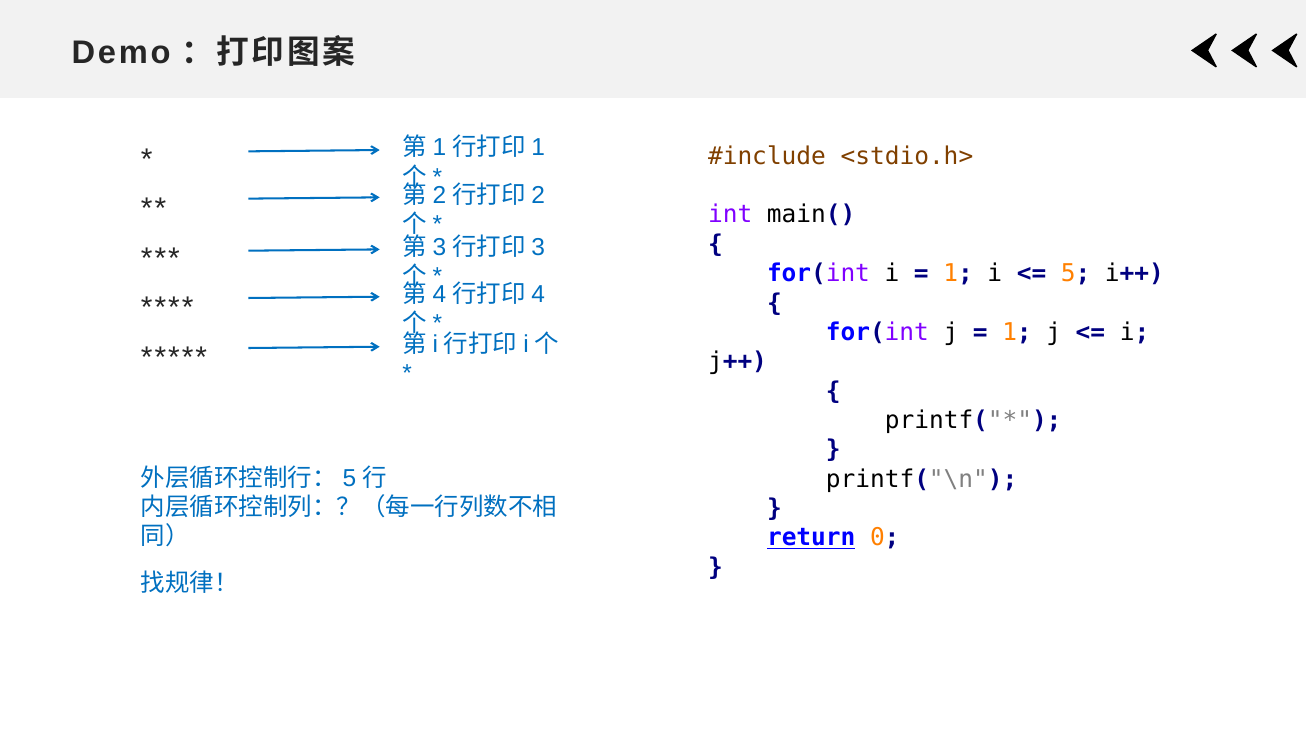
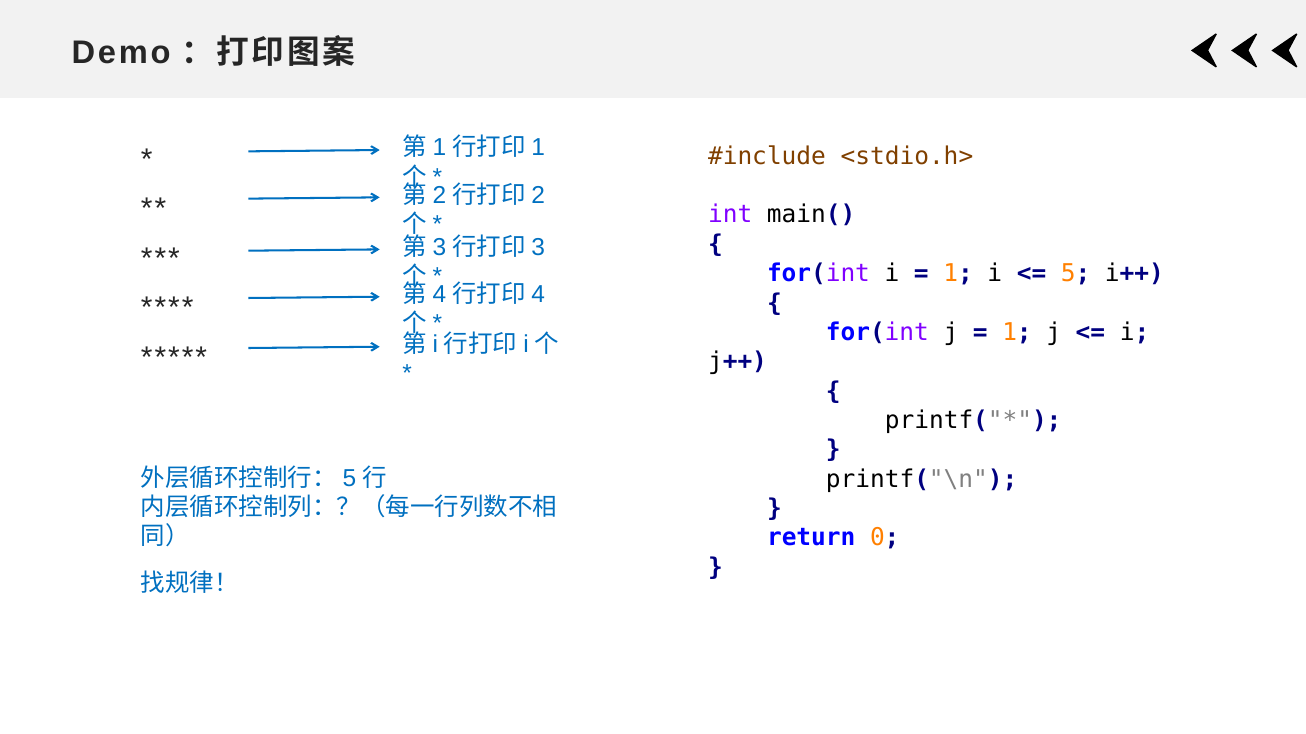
return underline: present -> none
